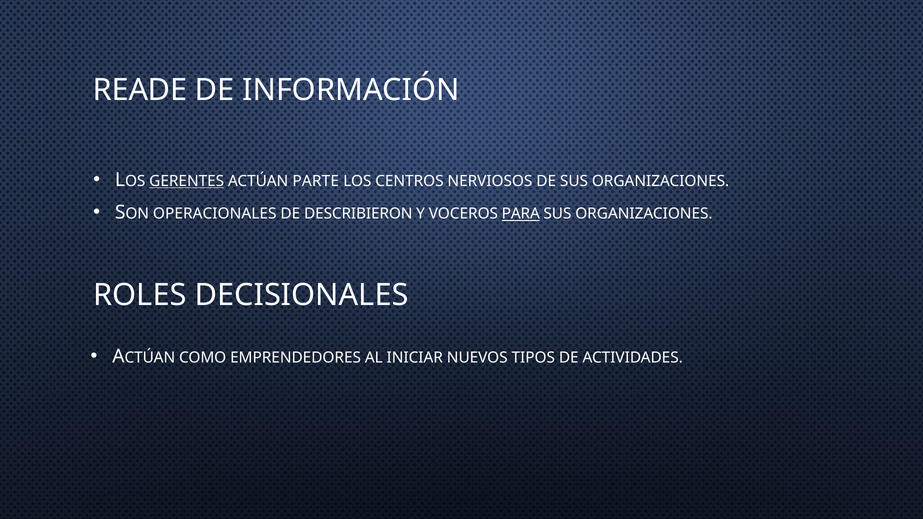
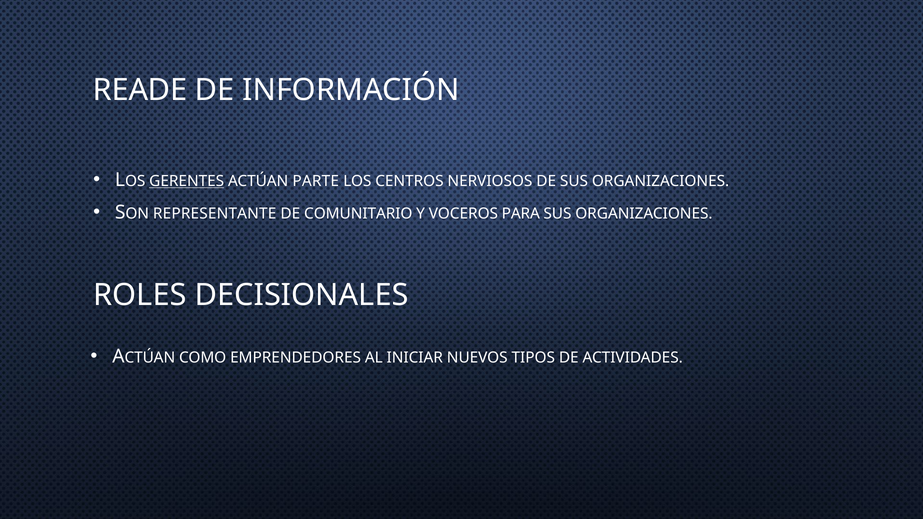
OPERACIONALES: OPERACIONALES -> REPRESENTANTE
DESCRIBIERON: DESCRIBIERON -> COMUNITARIO
PARA underline: present -> none
